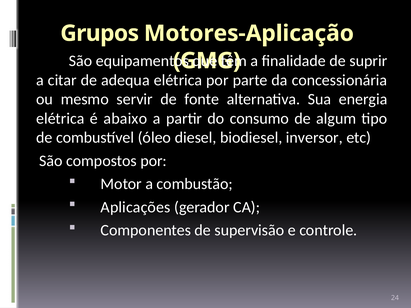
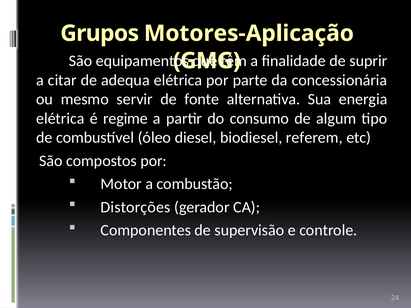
abaixo: abaixo -> regime
inversor: inversor -> referem
Aplicações: Aplicações -> Distorções
